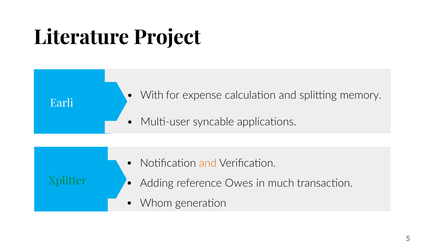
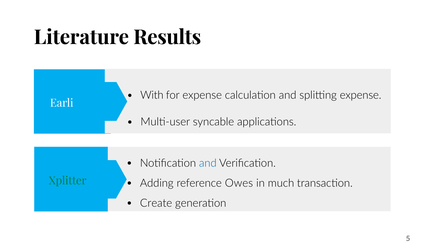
Project: Project -> Results
splitting memory: memory -> expense
and at (208, 163) colour: orange -> blue
Whom: Whom -> Create
